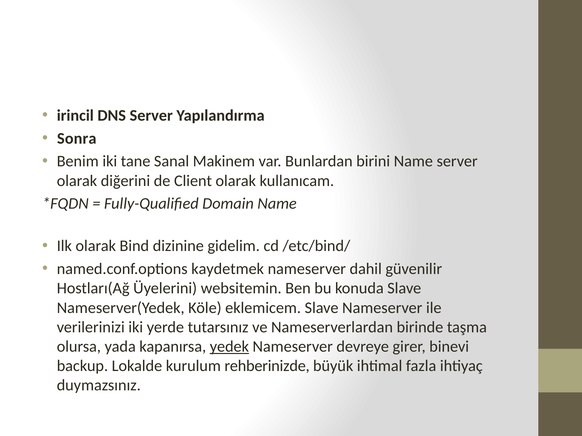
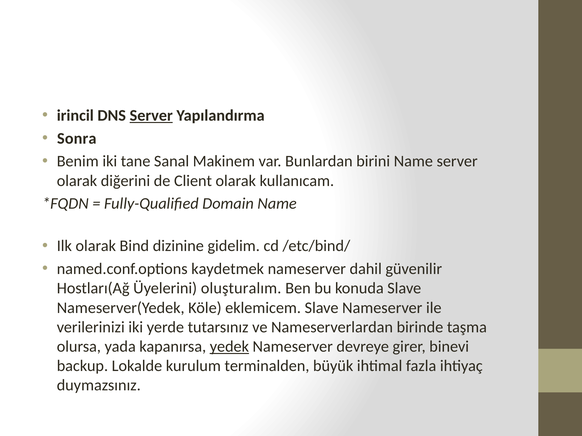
Server at (151, 116) underline: none -> present
websitemin: websitemin -> oluşturalım
rehberinizde: rehberinizde -> terminalden
